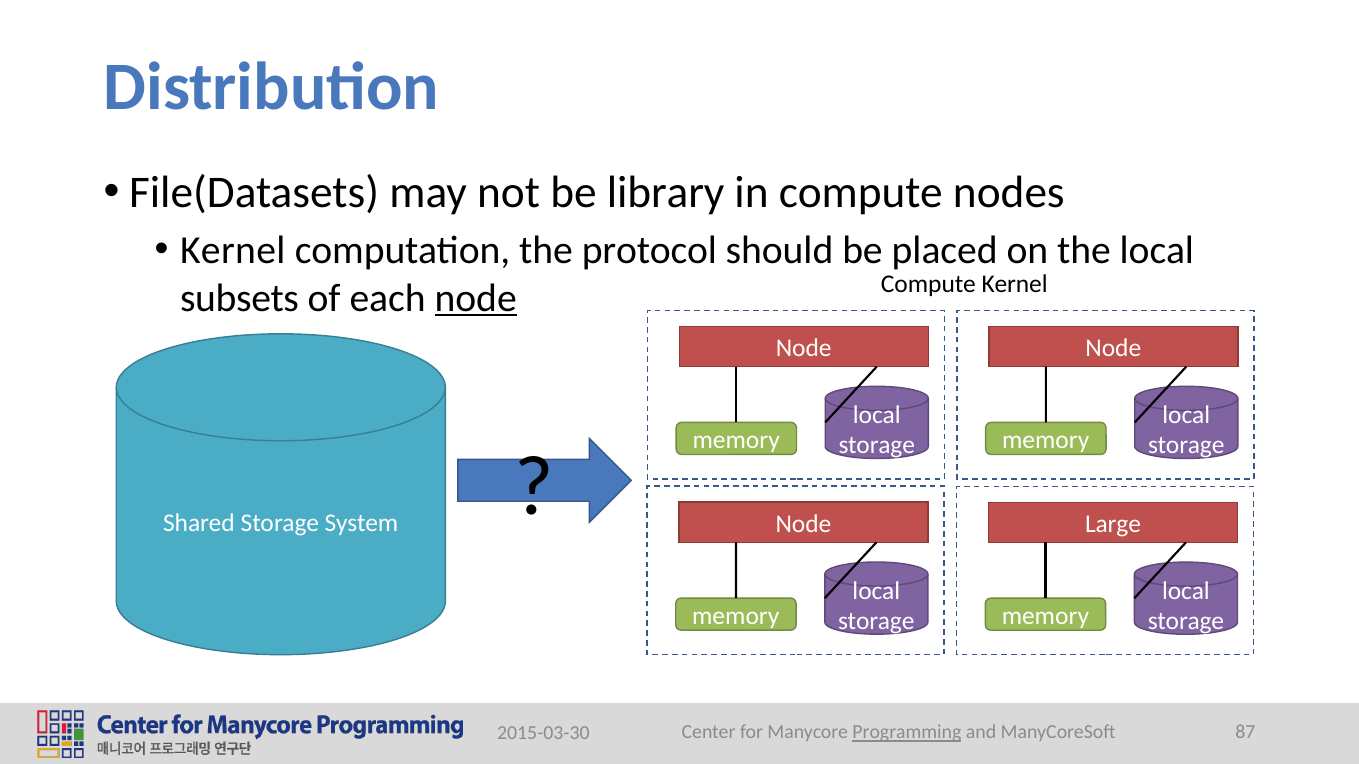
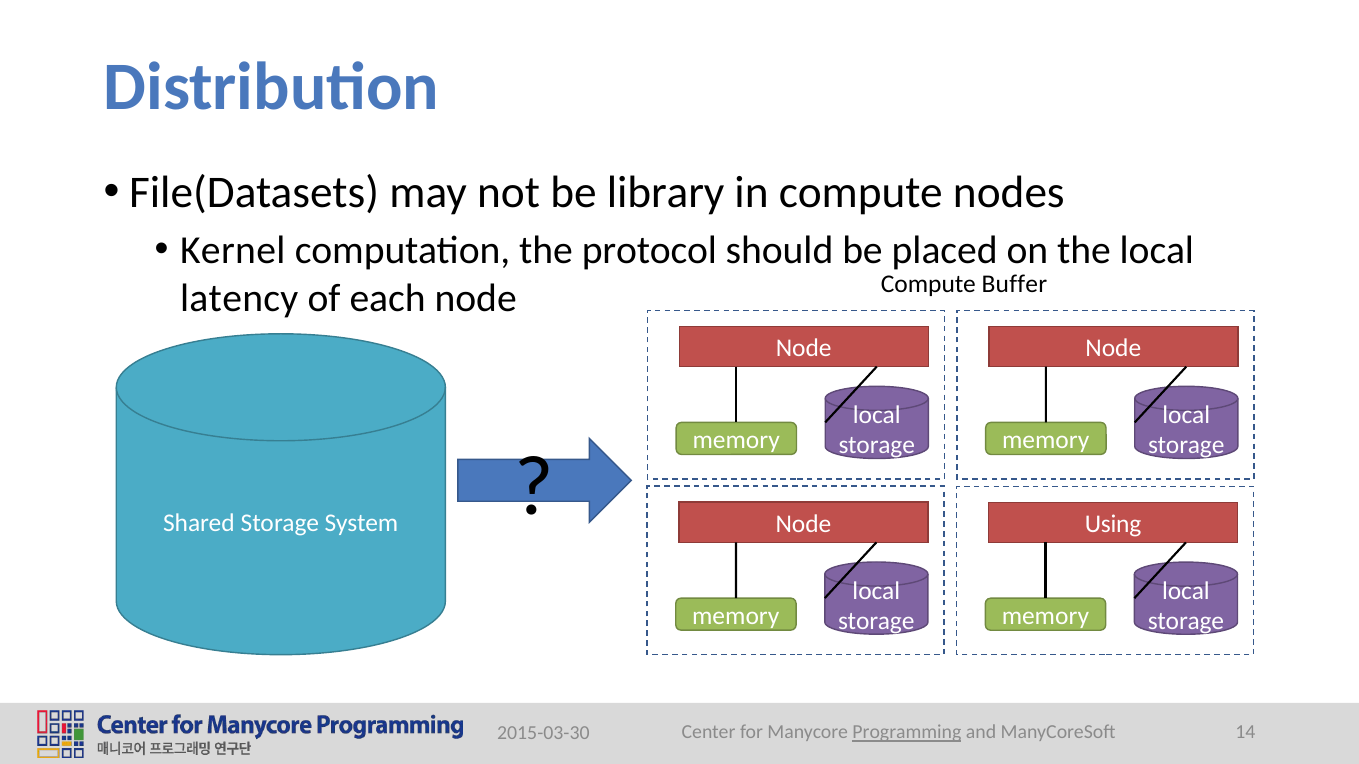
Compute Kernel: Kernel -> Buffer
subsets: subsets -> latency
node at (476, 298) underline: present -> none
Large: Large -> Using
87: 87 -> 14
